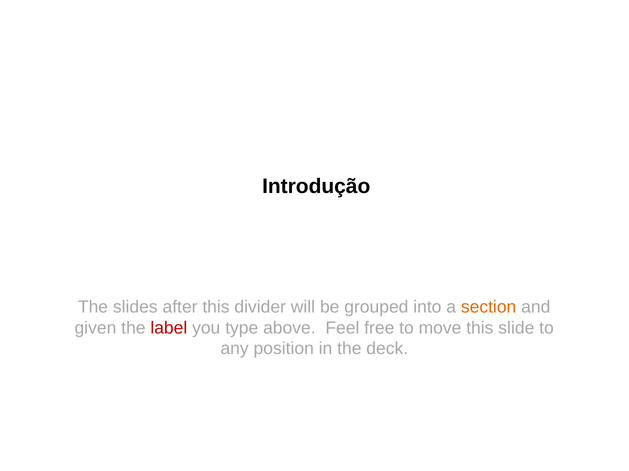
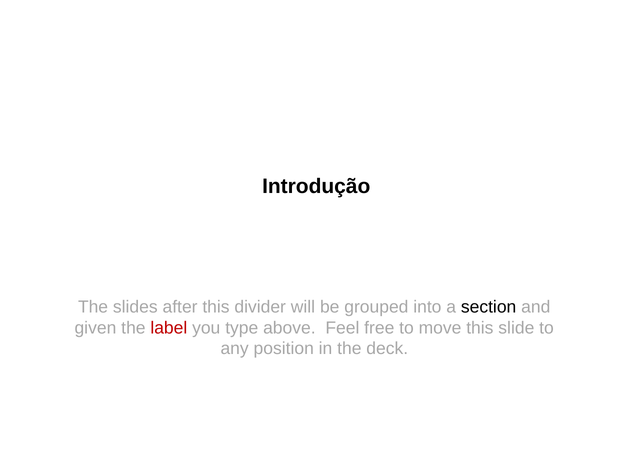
section colour: orange -> black
